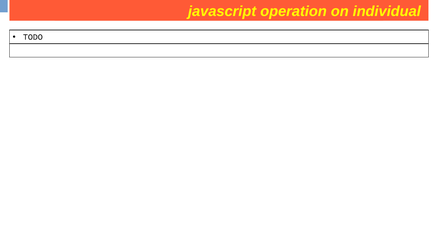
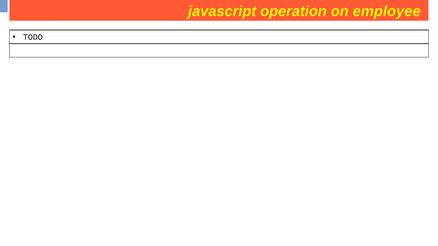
individual: individual -> employee
